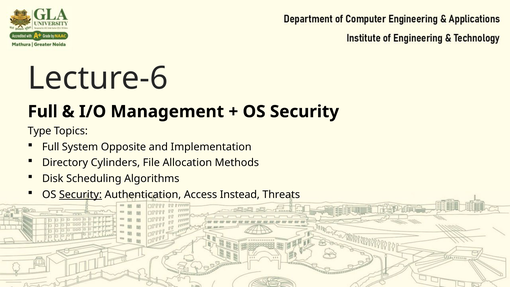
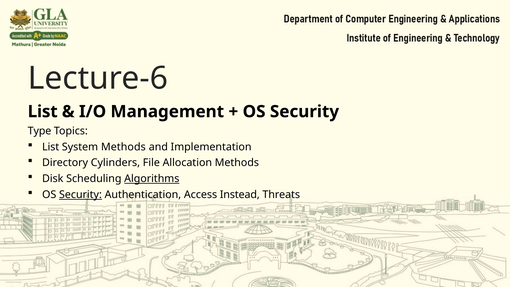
Full at (43, 112): Full -> List
Full at (51, 147): Full -> List
System Opposite: Opposite -> Methods
Algorithms underline: none -> present
